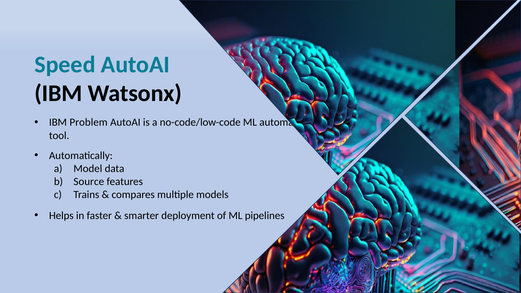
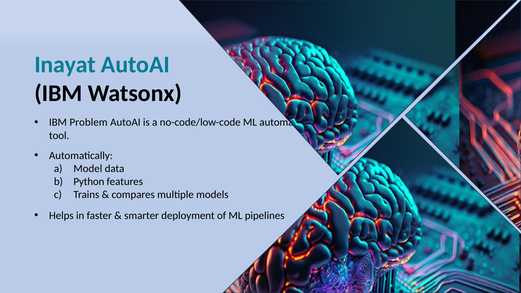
Speed: Speed -> Inayat
Source: Source -> Python
